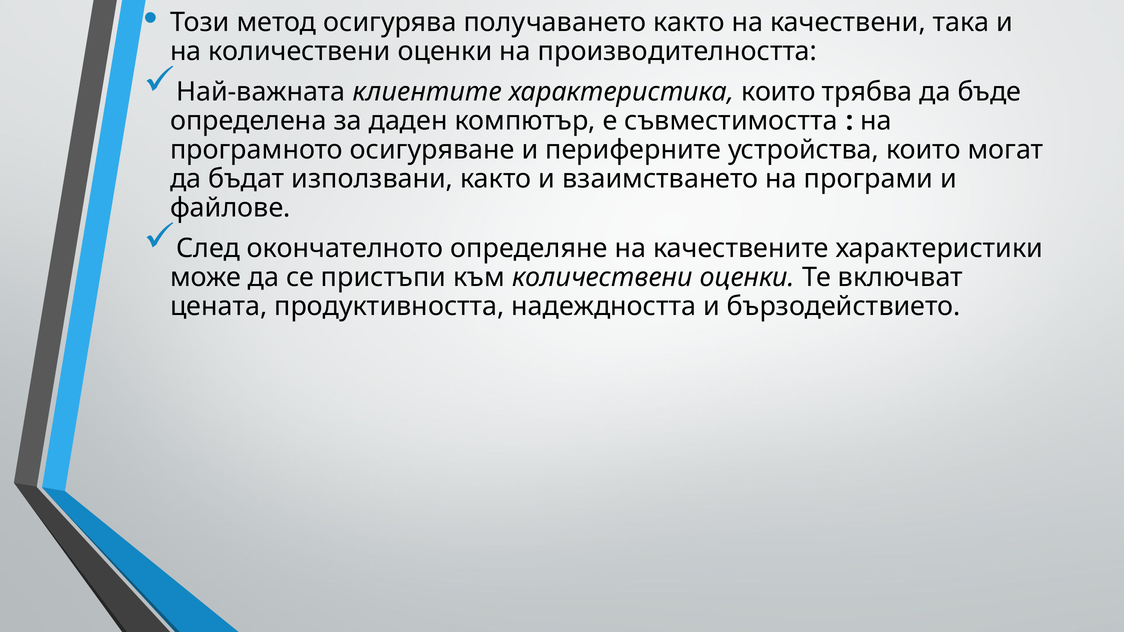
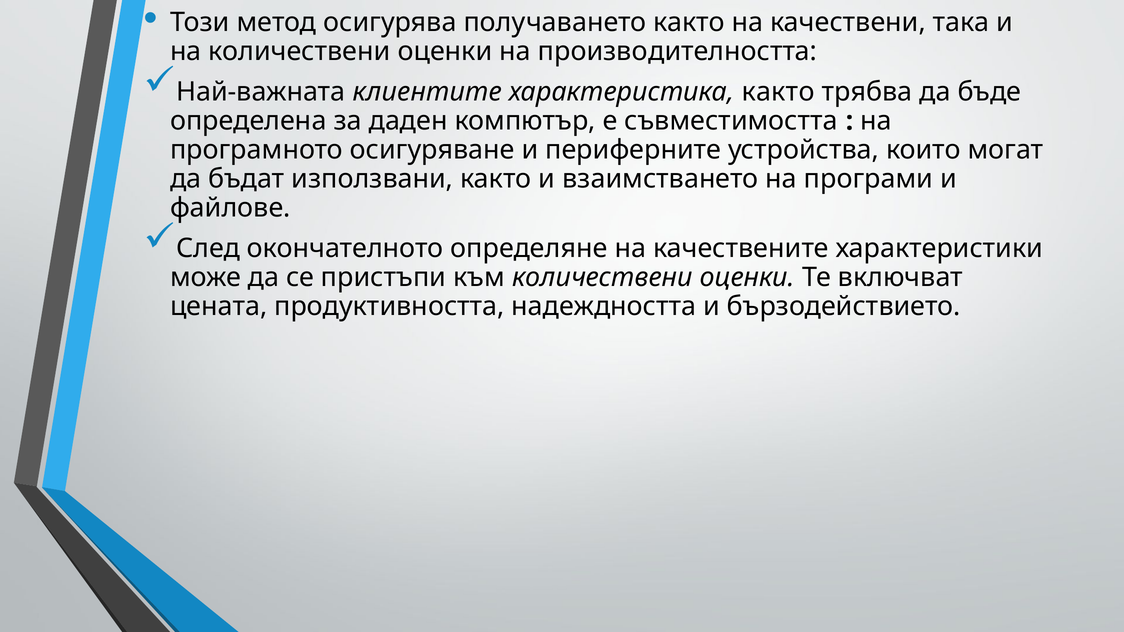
характеристика които: които -> както
